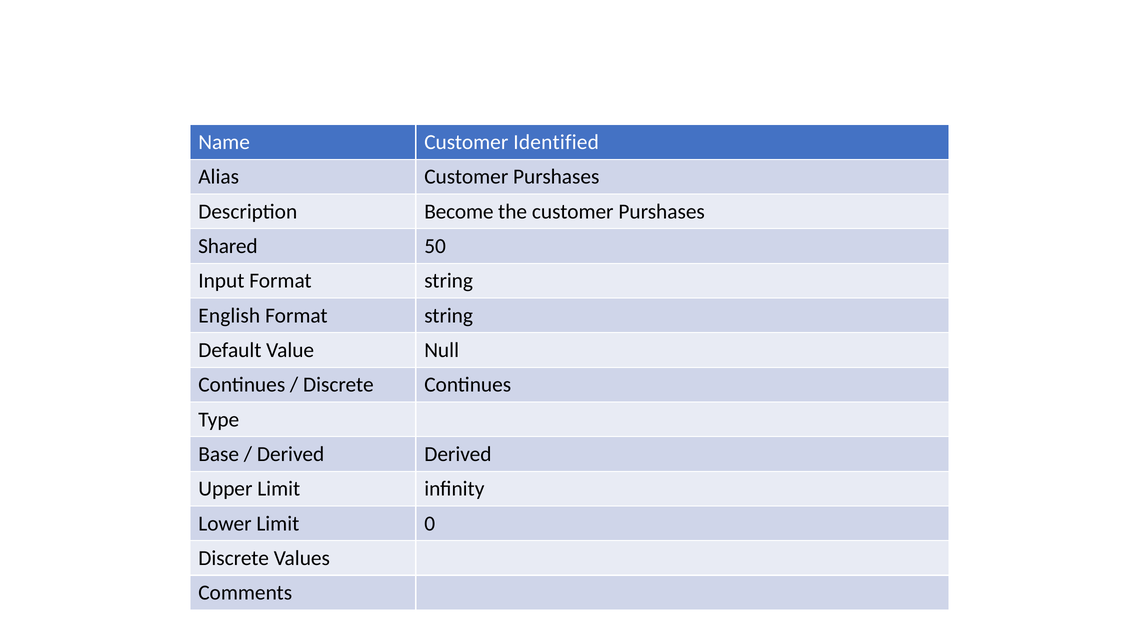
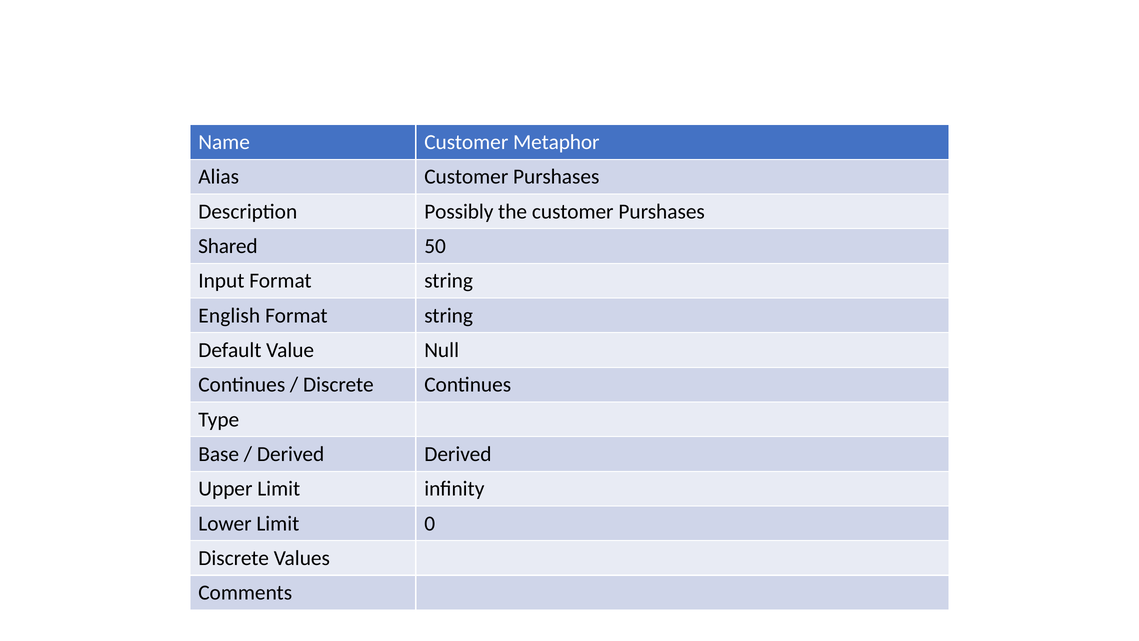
Identified: Identified -> Metaphor
Become: Become -> Possibly
